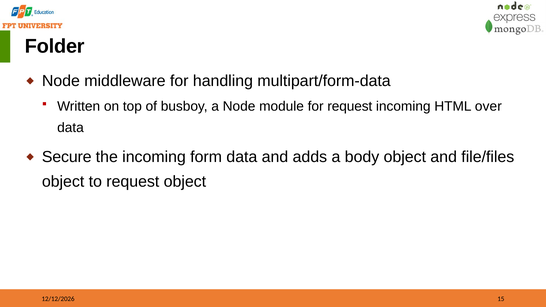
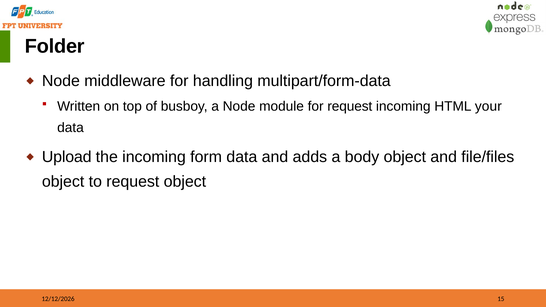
over: over -> your
Secure: Secure -> Upload
